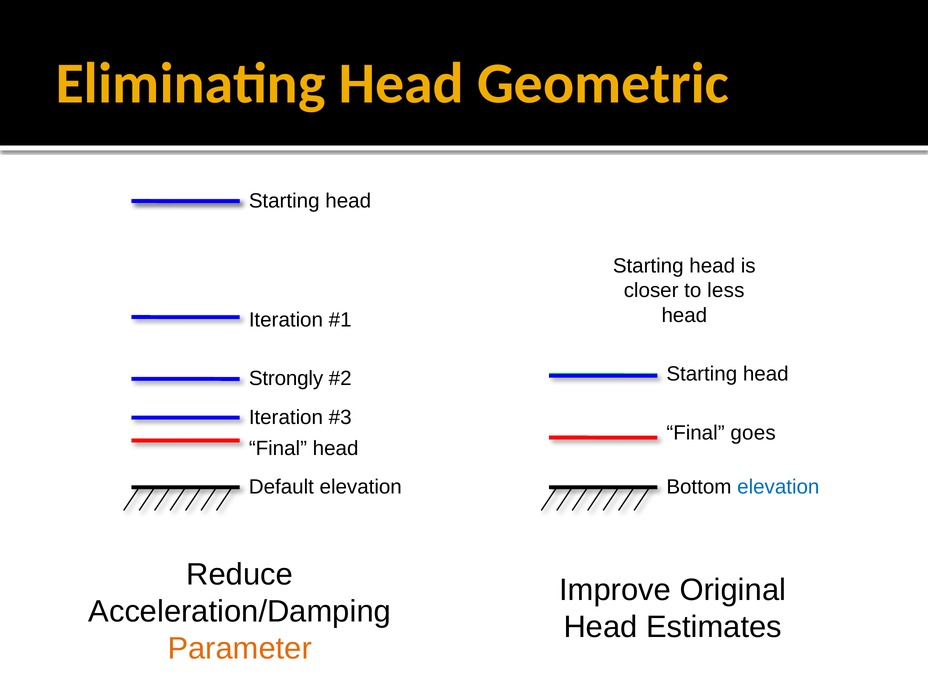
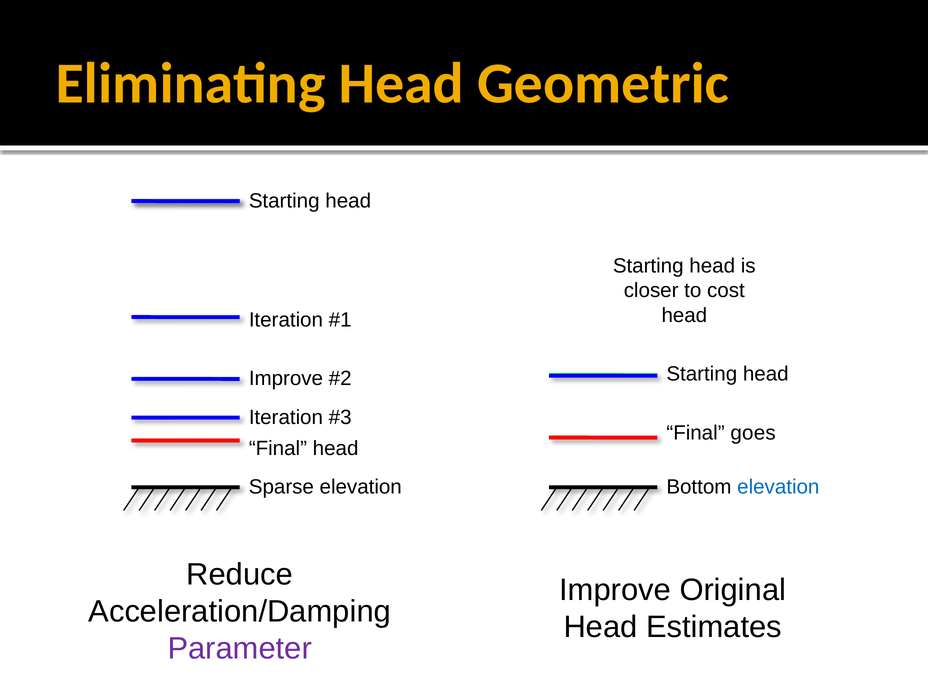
less: less -> cost
Strongly at (286, 379): Strongly -> Improve
Default: Default -> Sparse
Parameter colour: orange -> purple
